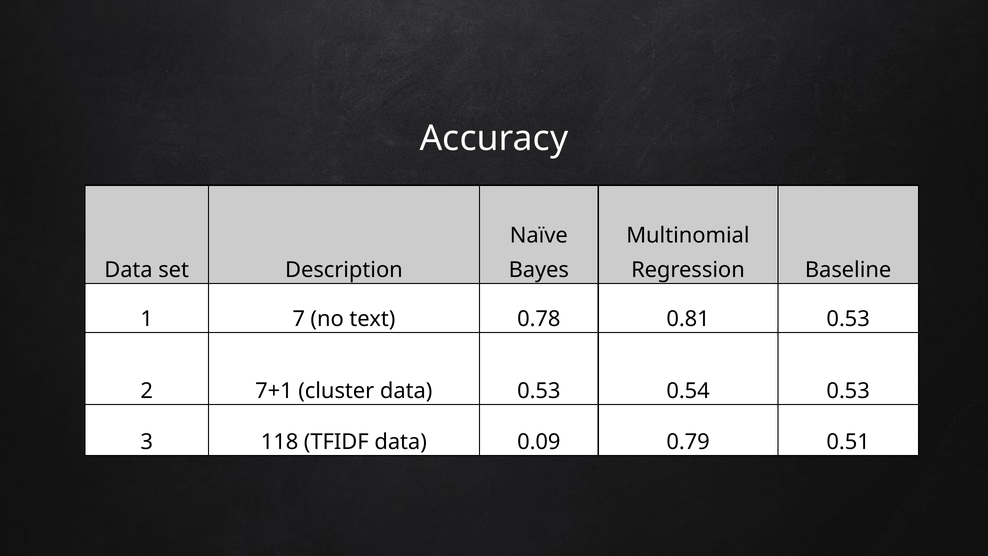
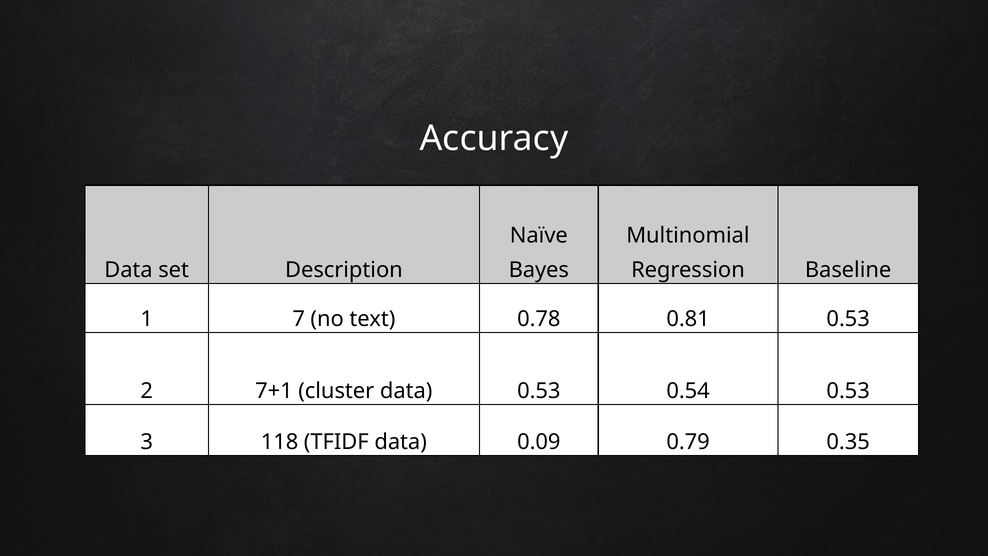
0.51: 0.51 -> 0.35
